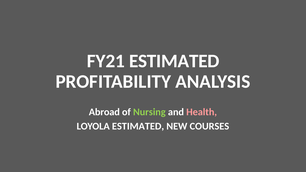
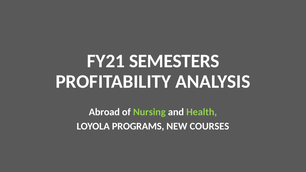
FY21 ESTIMATED: ESTIMATED -> SEMESTERS
Health colour: pink -> light green
LOYOLA ESTIMATED: ESTIMATED -> PROGRAMS
